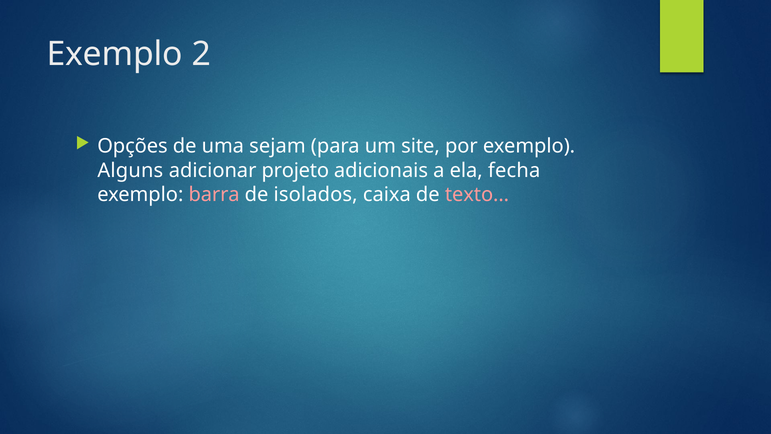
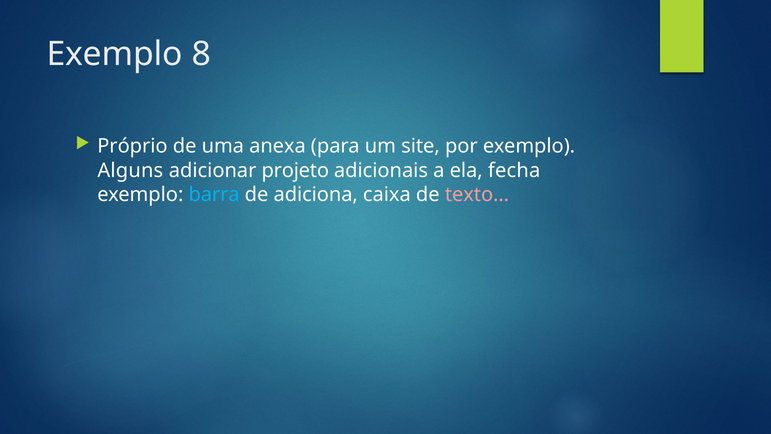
2: 2 -> 8
Opções: Opções -> Próprio
sejam: sejam -> anexa
barra colour: pink -> light blue
isolados: isolados -> adiciona
